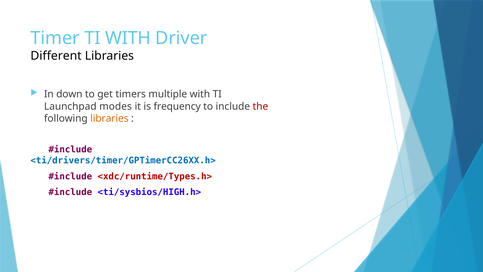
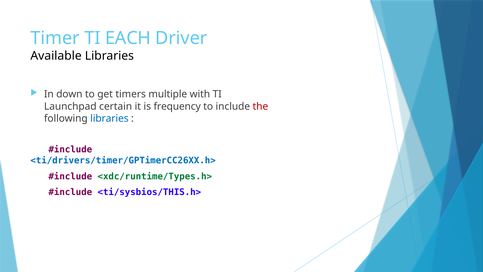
TI WITH: WITH -> EACH
Different: Different -> Available
modes: modes -> certain
libraries at (109, 118) colour: orange -> blue
<xdc/runtime/Types.h> colour: red -> green
<ti/sysbios/HIGH.h>: <ti/sysbios/HIGH.h> -> <ti/sysbios/THIS.h>
